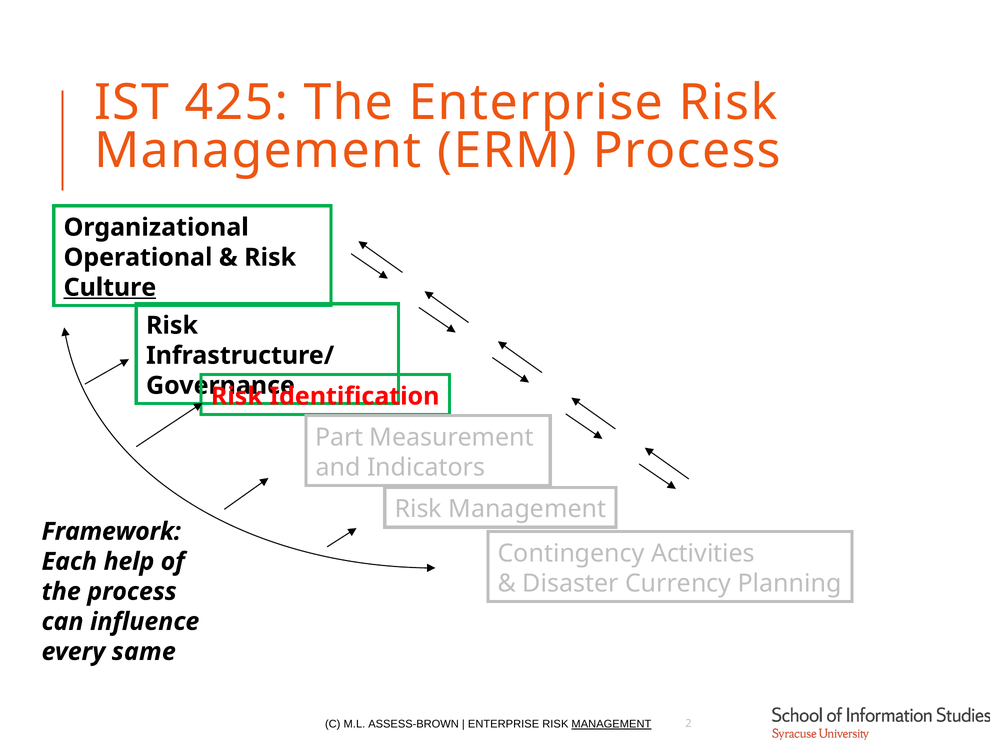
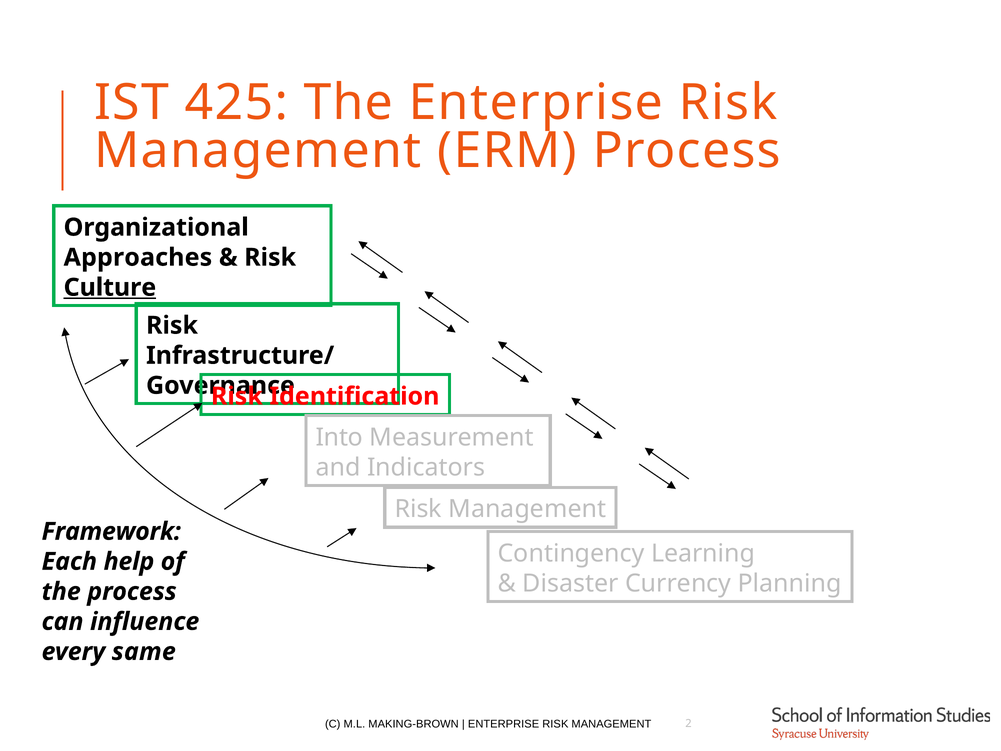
Operational: Operational -> Approaches
Part: Part -> Into
Activities: Activities -> Learning
ASSESS-BROWN: ASSESS-BROWN -> MAKING-BROWN
MANAGEMENT at (611, 724) underline: present -> none
